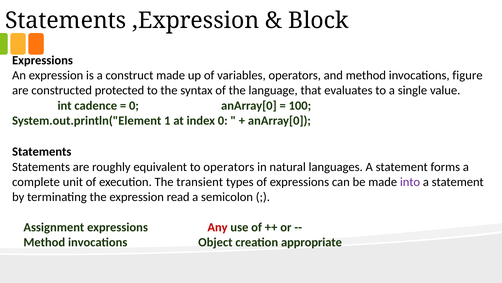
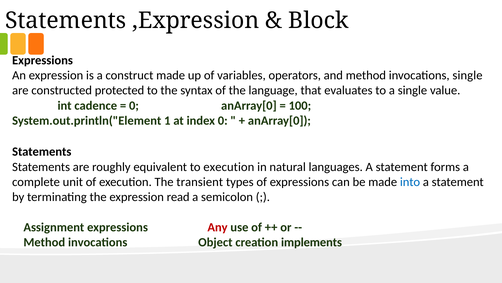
invocations figure: figure -> single
to operators: operators -> execution
into colour: purple -> blue
appropriate: appropriate -> implements
